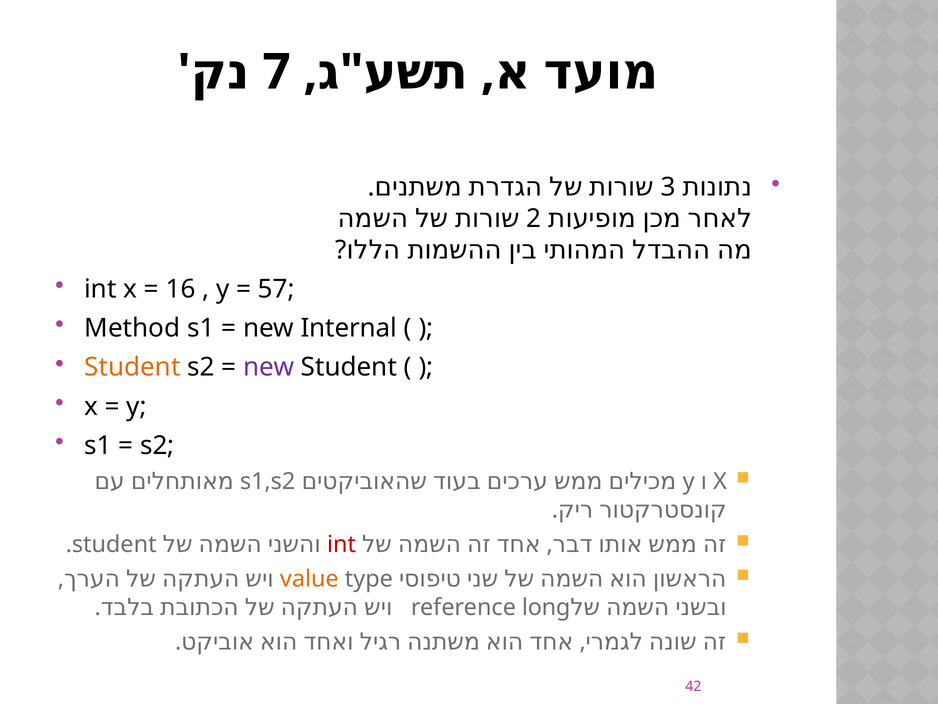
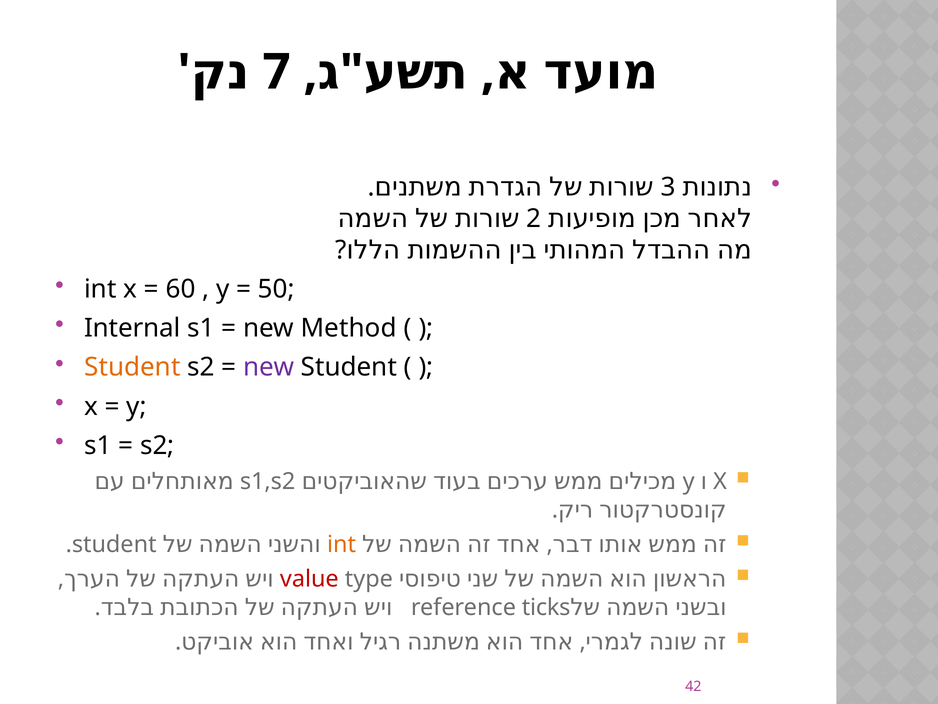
16: 16 -> 60
57: 57 -> 50
Method: Method -> Internal
Internal: Internal -> Method
int at (342, 544) colour: red -> orange
value colour: orange -> red
long: long -> ticks
